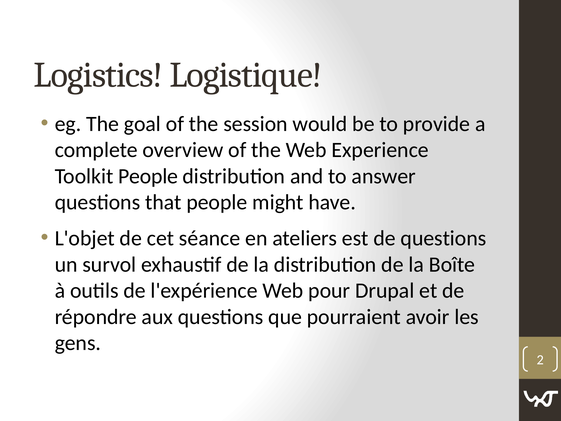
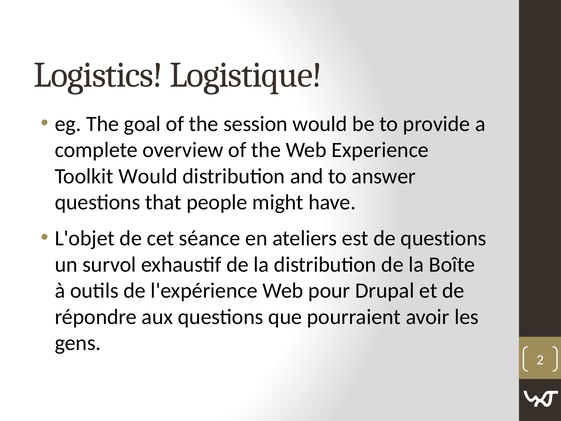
Toolkit People: People -> Would
